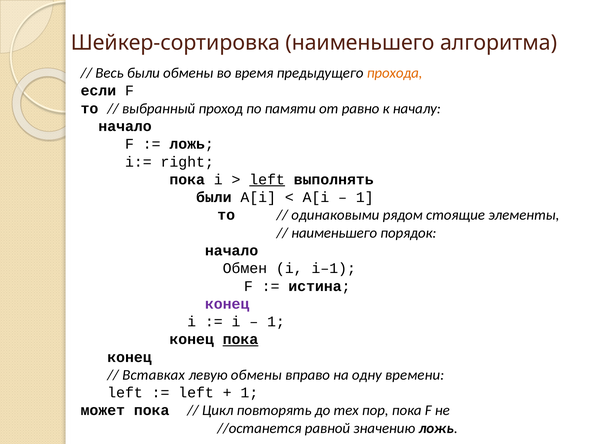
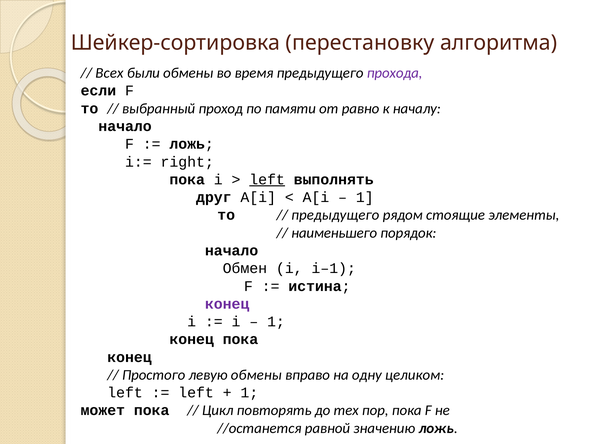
Шейкер-сортировка наименьшего: наименьшего -> перестановку
Весь: Весь -> Всех
прохода colour: orange -> purple
были at (214, 197): были -> друг
одинаковыми at (335, 215): одинаковыми -> предыдущего
пока at (240, 339) underline: present -> none
Вставках: Вставках -> Простого
времени: времени -> целиком
